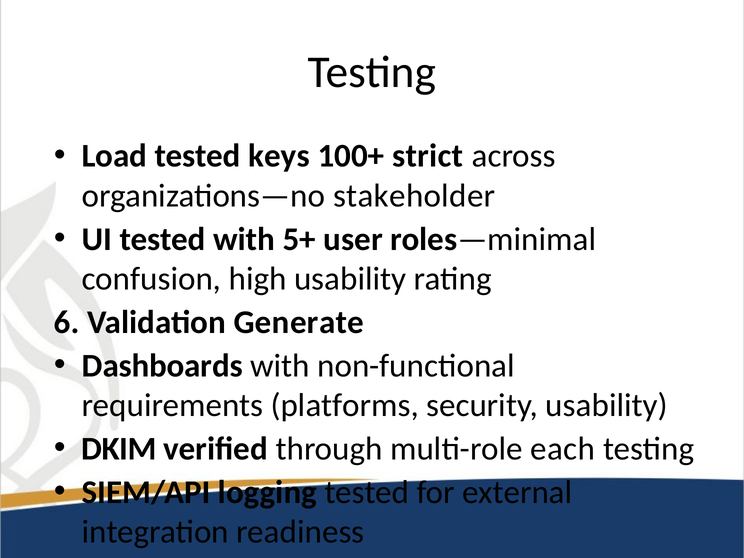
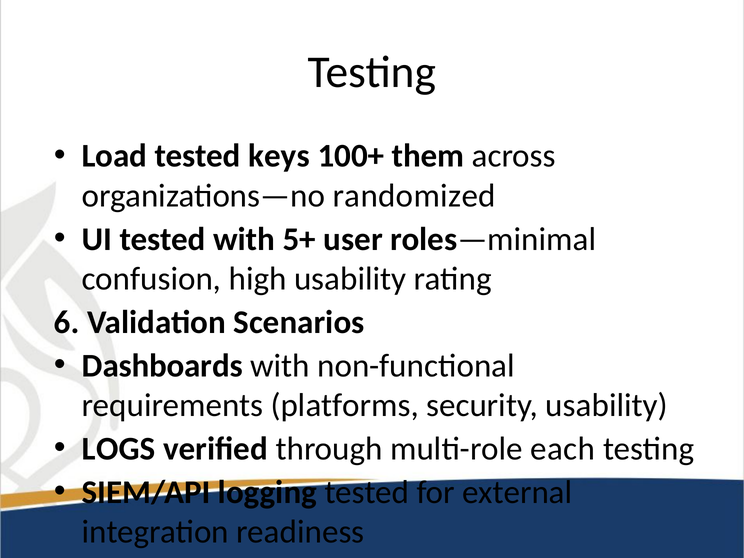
strict: strict -> them
stakeholder: stakeholder -> randomized
Generate: Generate -> Scenarios
DKIM: DKIM -> LOGS
